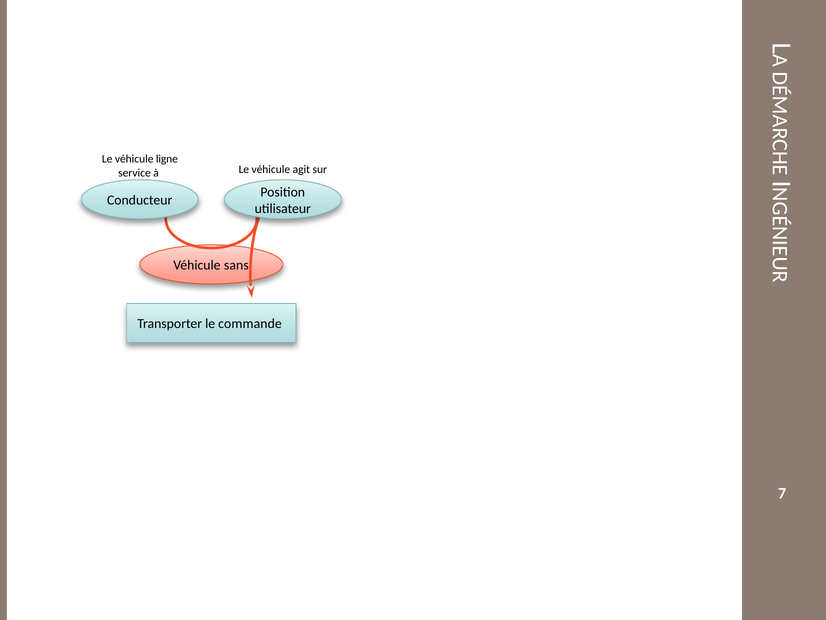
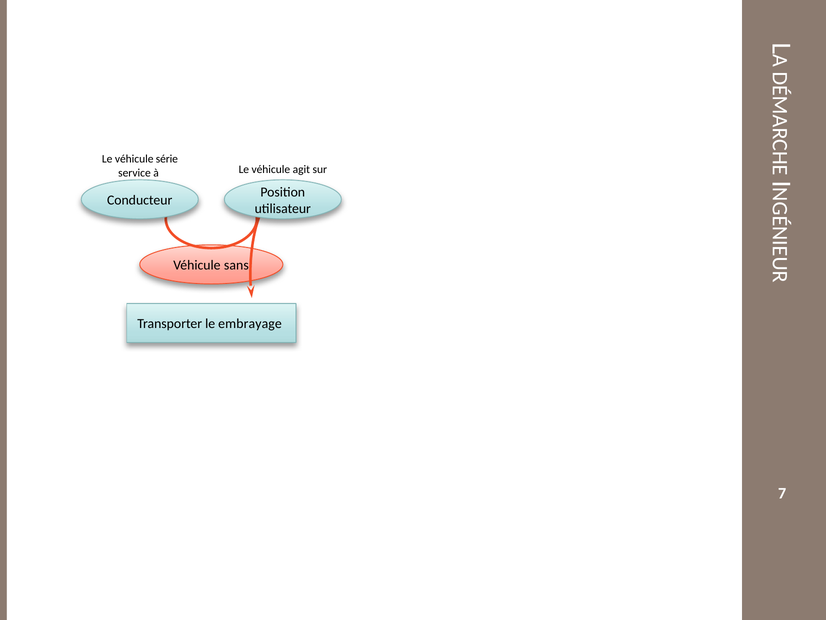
ligne: ligne -> série
commande: commande -> embrayage
